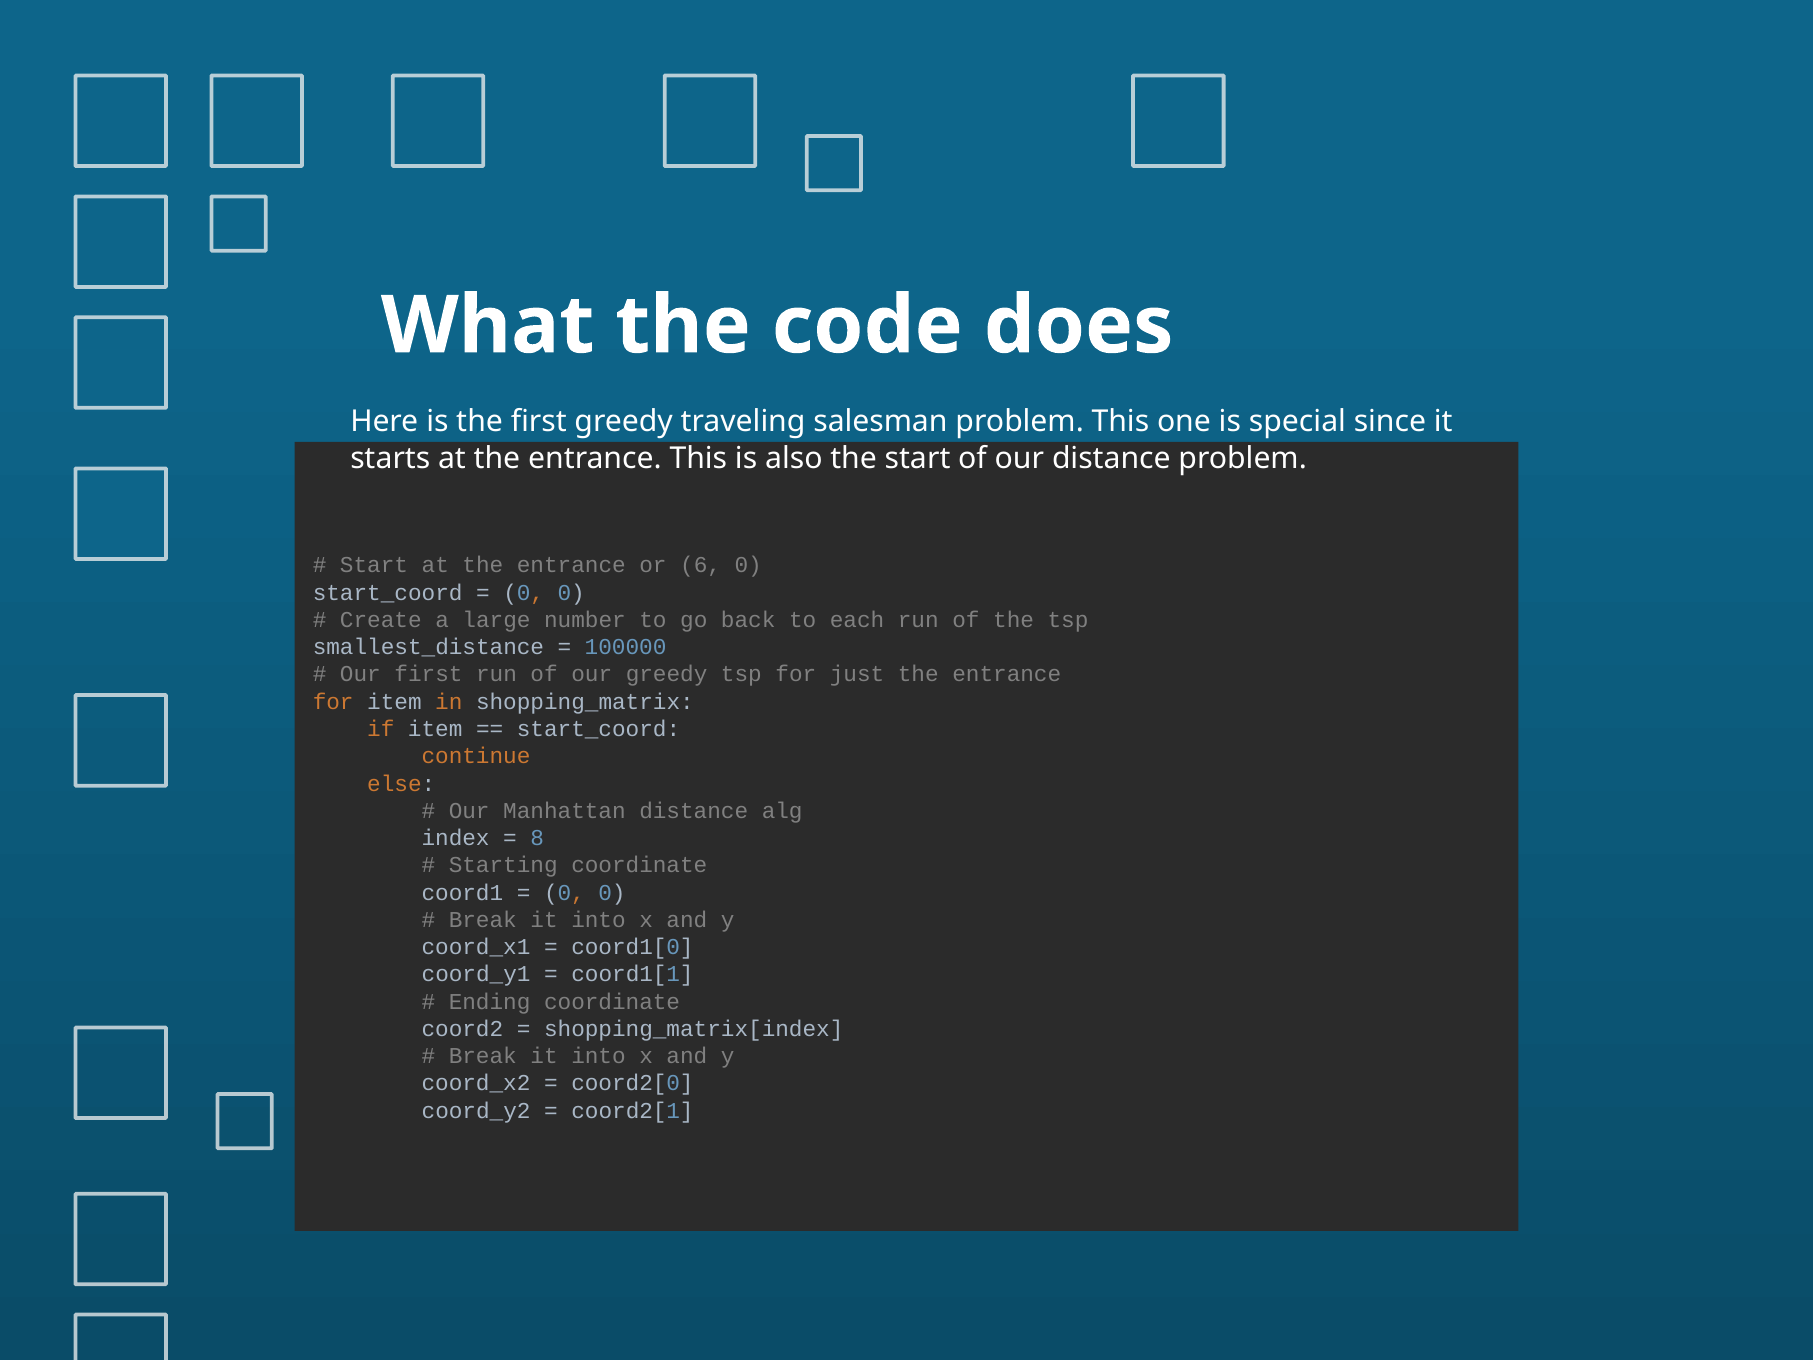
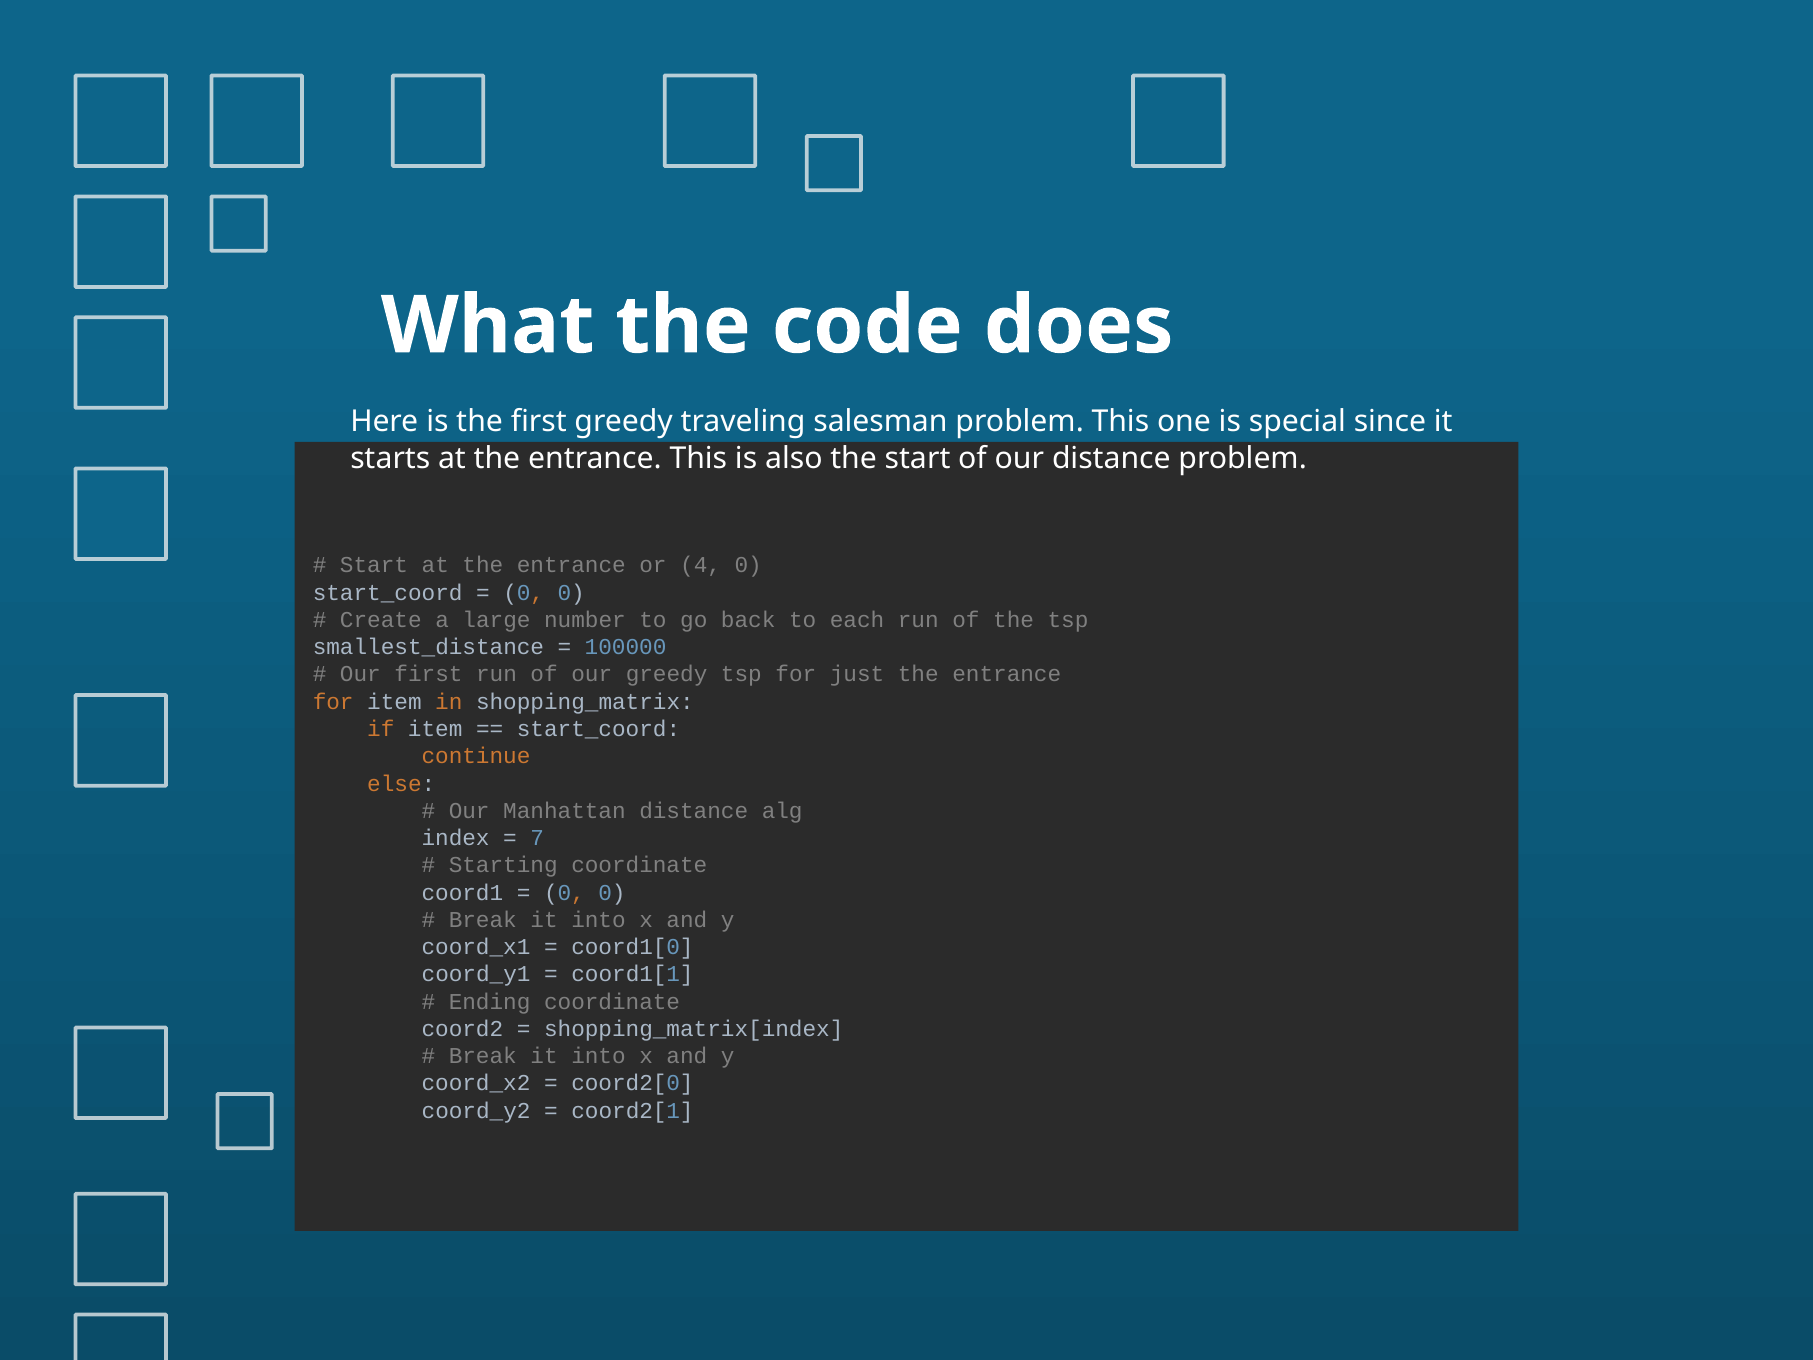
6: 6 -> 4
8: 8 -> 7
